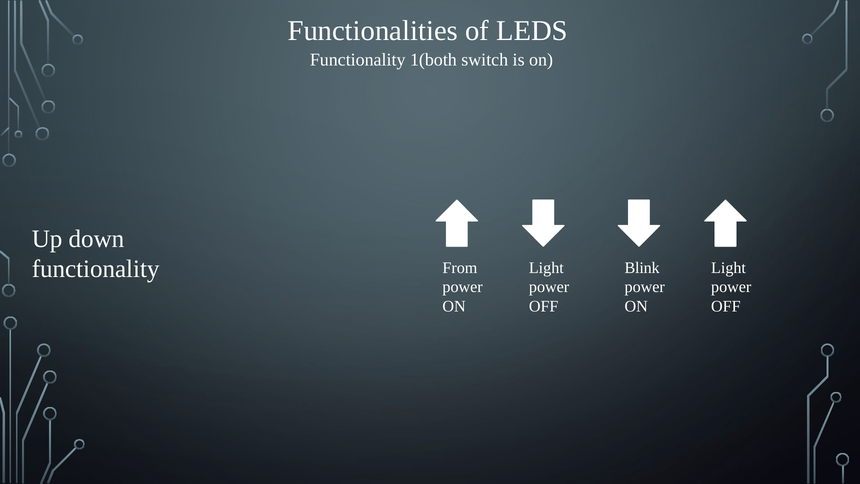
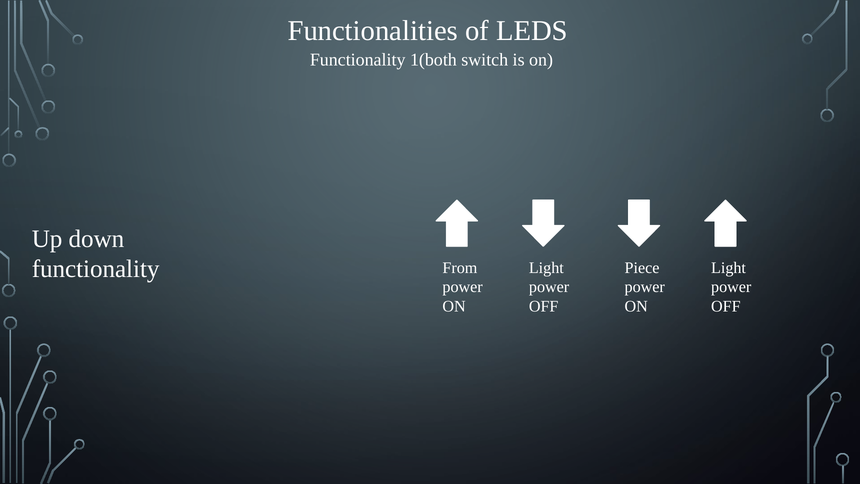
Blink: Blink -> Piece
